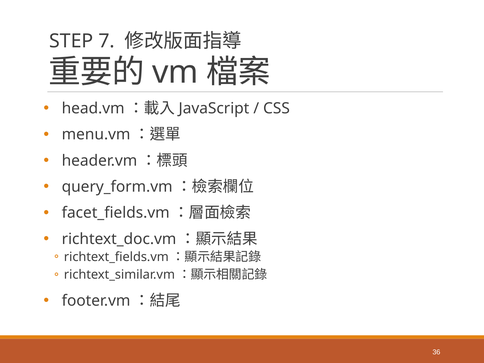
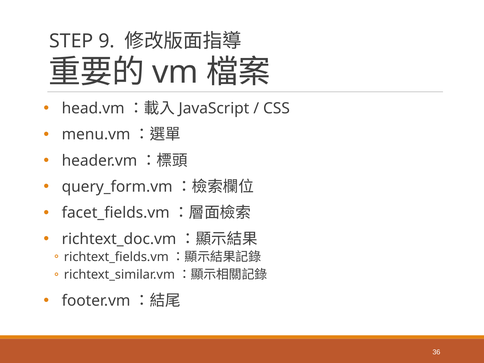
7: 7 -> 9
